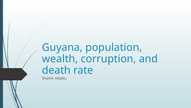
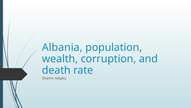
Guyana: Guyana -> Albania
